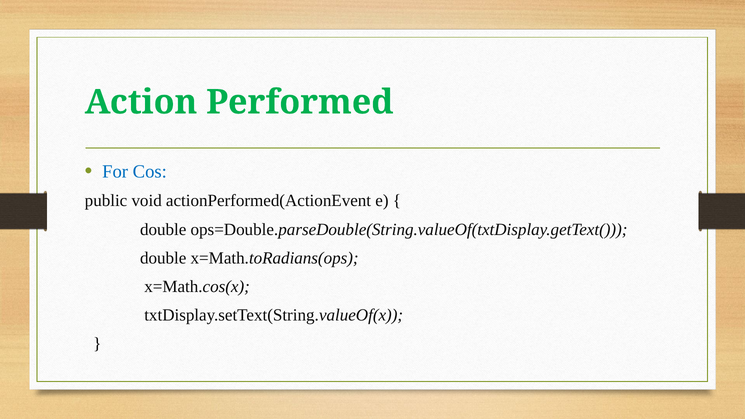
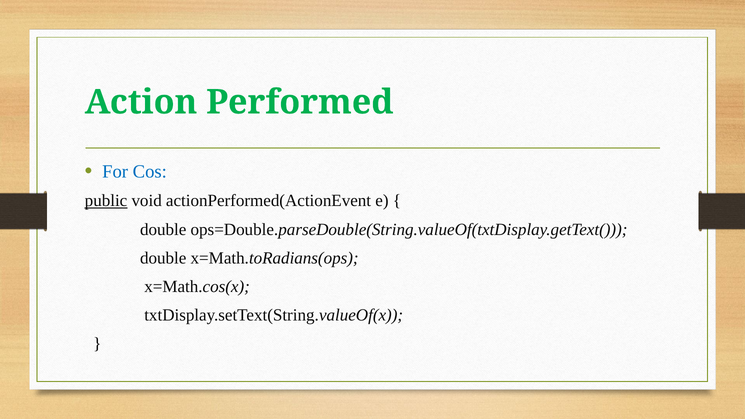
public underline: none -> present
